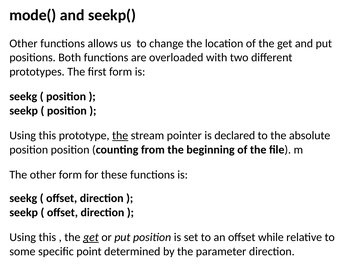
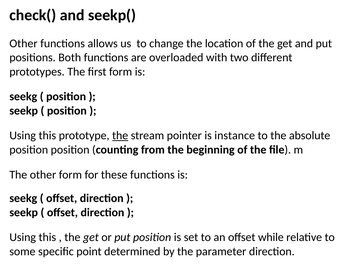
mode(: mode( -> check(
declared: declared -> instance
get at (91, 237) underline: present -> none
